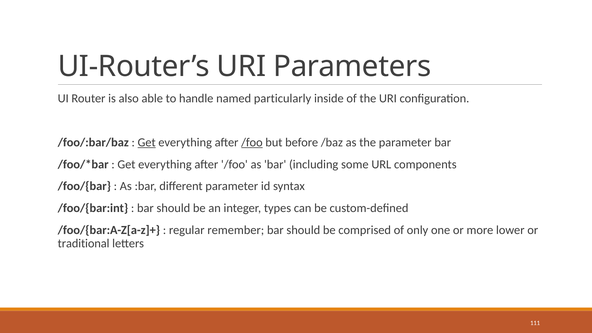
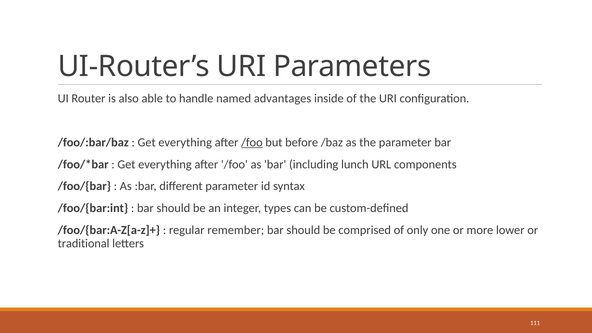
particularly: particularly -> advantages
Get at (147, 142) underline: present -> none
some: some -> lunch
